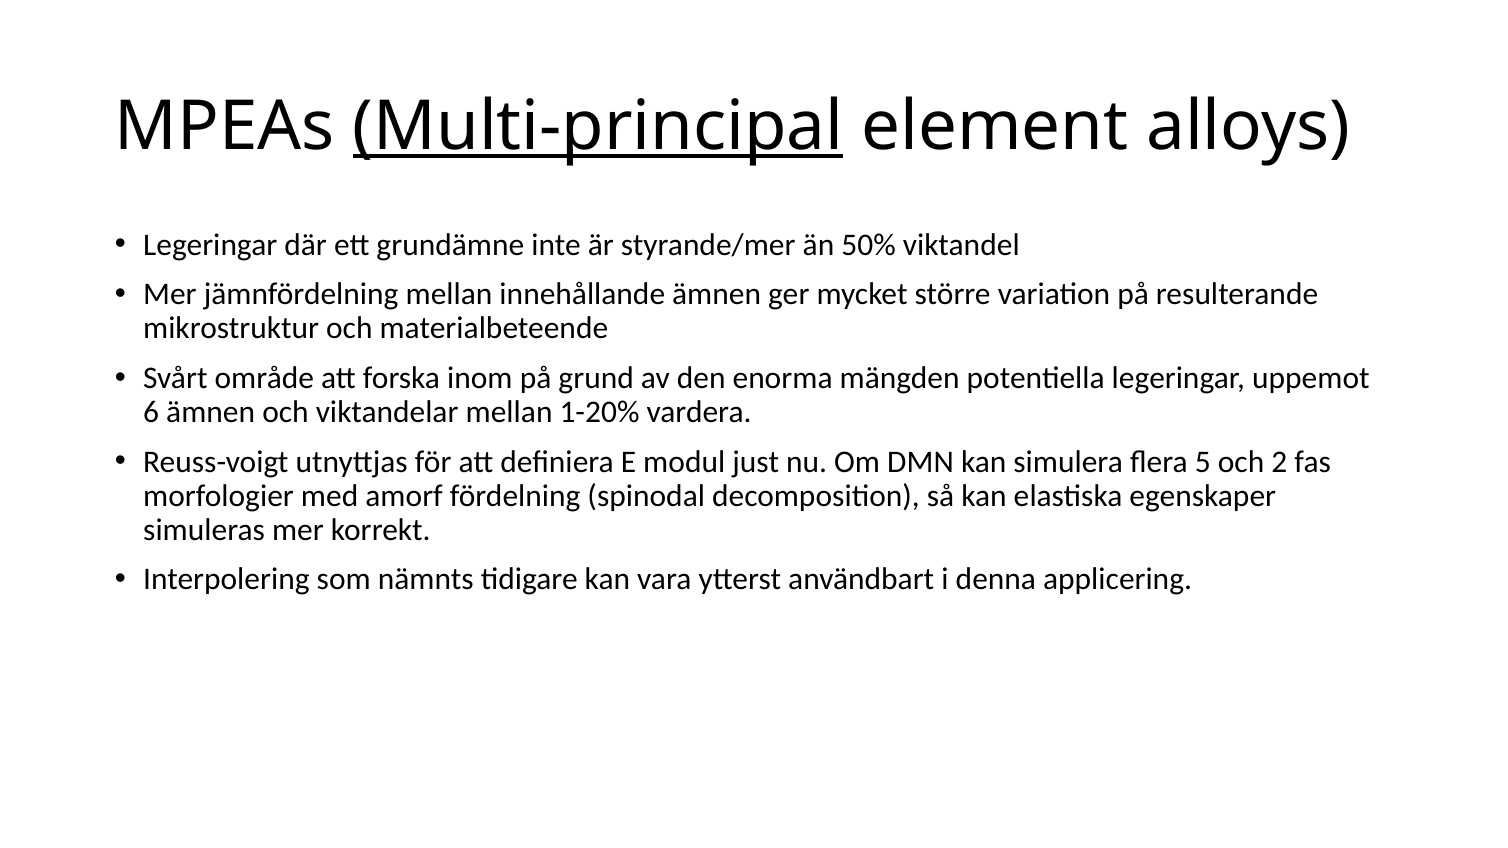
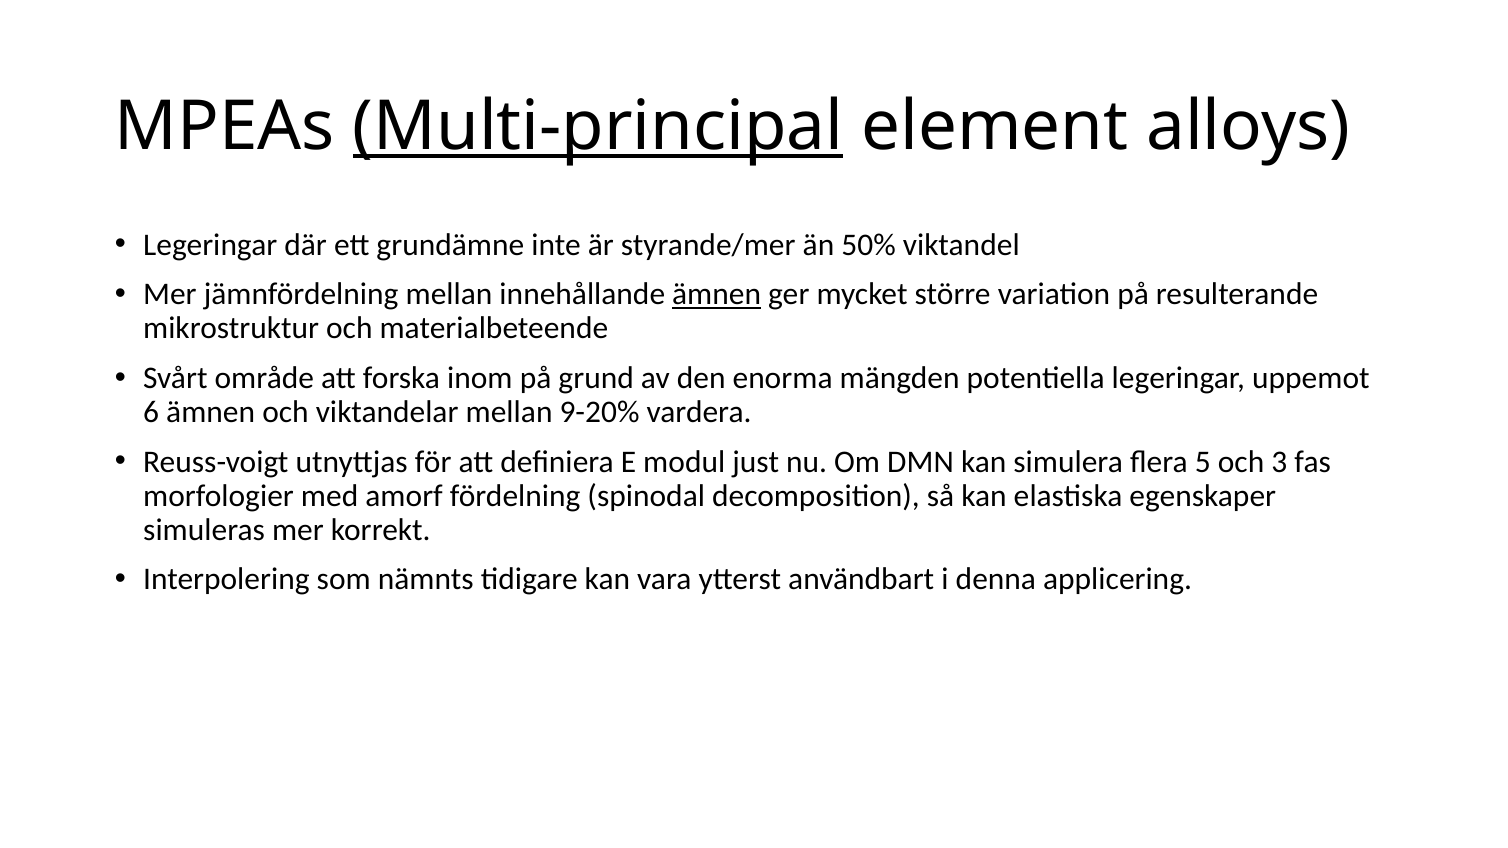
ämnen at (717, 295) underline: none -> present
1-20%: 1-20% -> 9-20%
2: 2 -> 3
